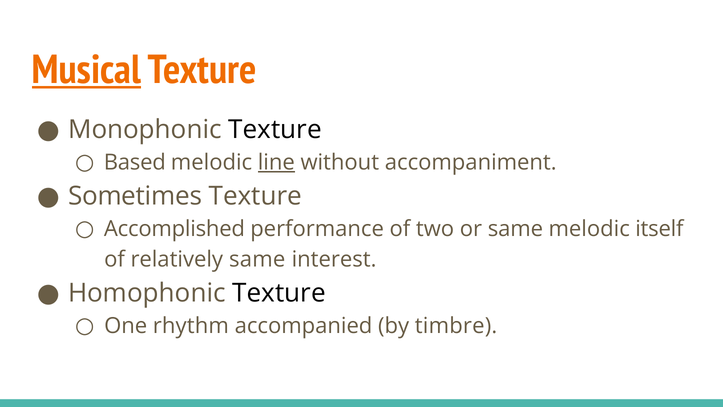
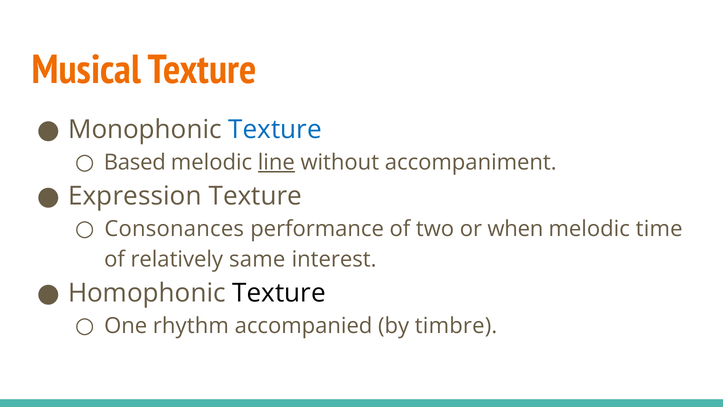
Musical underline: present -> none
Texture at (275, 130) colour: black -> blue
Sometimes: Sometimes -> Expression
Accomplished: Accomplished -> Consonances
or same: same -> when
itself: itself -> time
